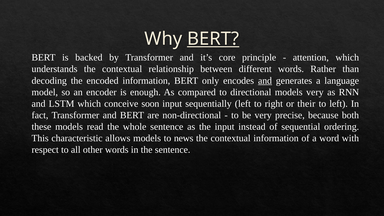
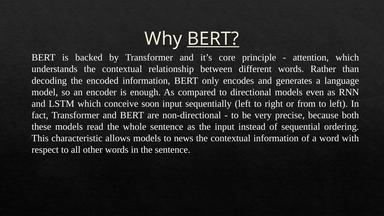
and at (265, 81) underline: present -> none
models very: very -> even
their: their -> from
